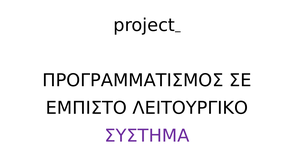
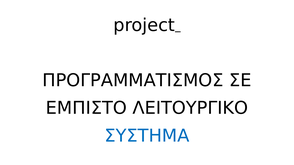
ΣΥΣΤΗΜΑ colour: purple -> blue
